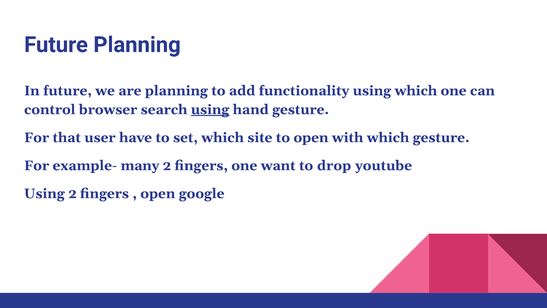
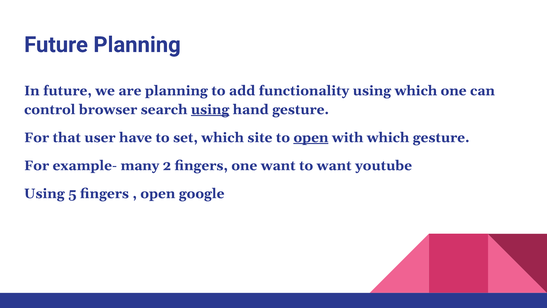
open at (311, 137) underline: none -> present
to drop: drop -> want
Using 2: 2 -> 5
